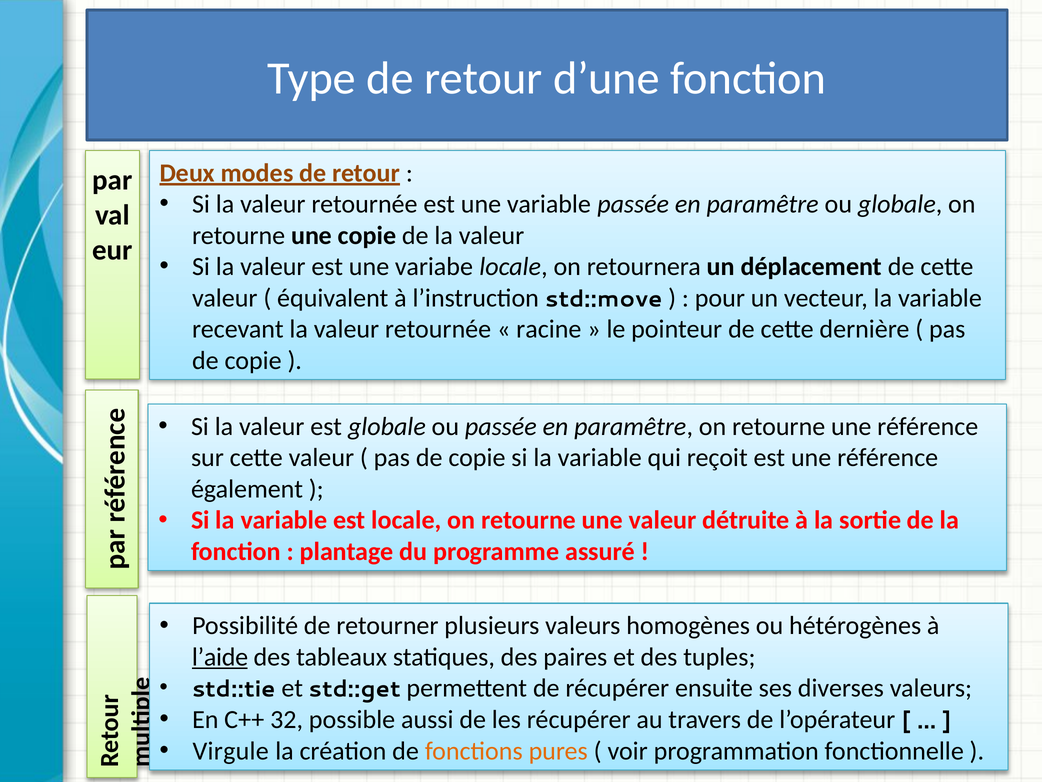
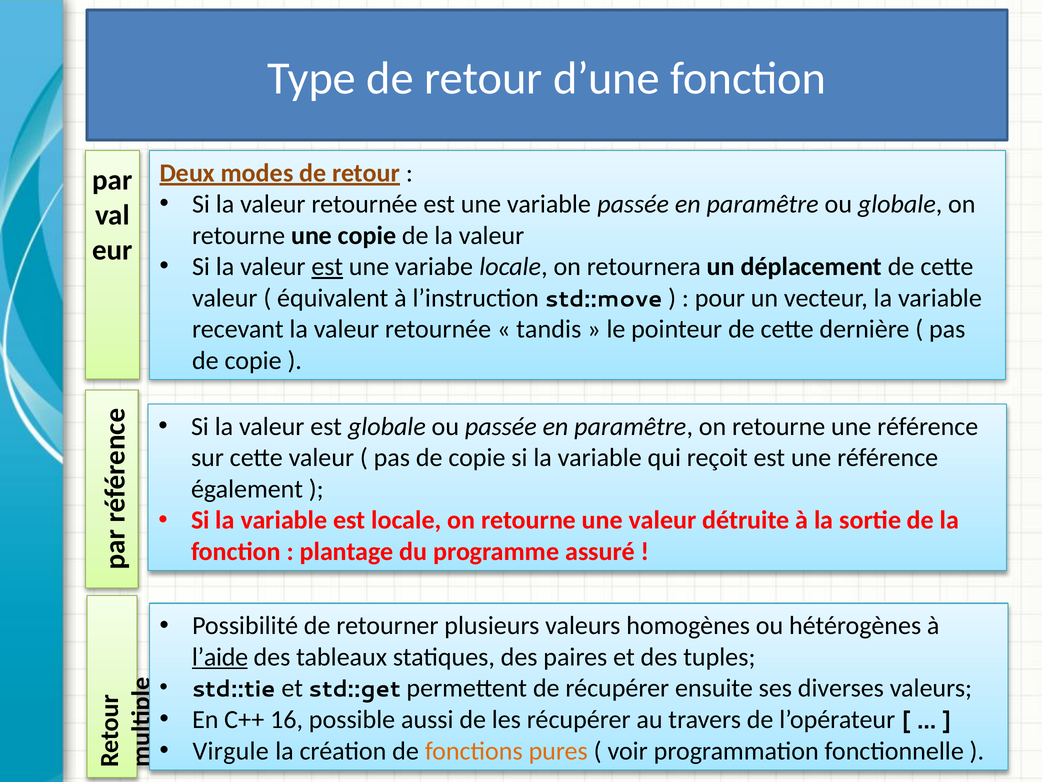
est at (327, 267) underline: none -> present
racine: racine -> tandis
32: 32 -> 16
